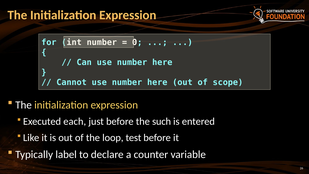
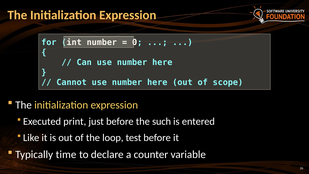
each: each -> print
label: label -> time
